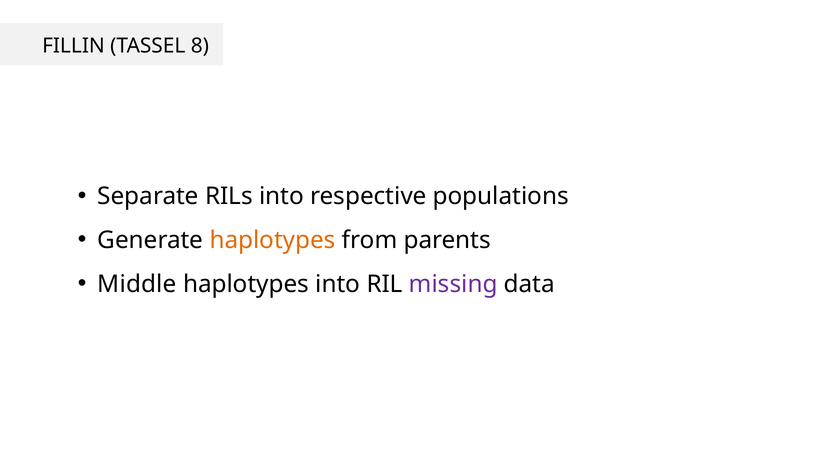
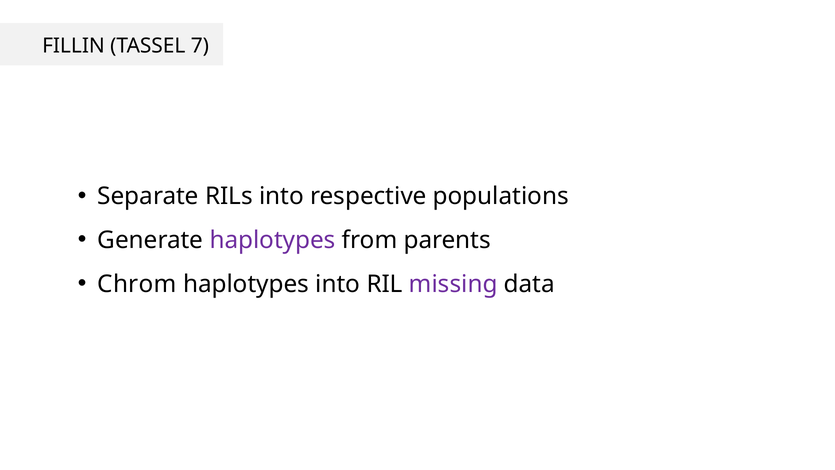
8: 8 -> 7
haplotypes at (273, 240) colour: orange -> purple
Middle: Middle -> Chrom
